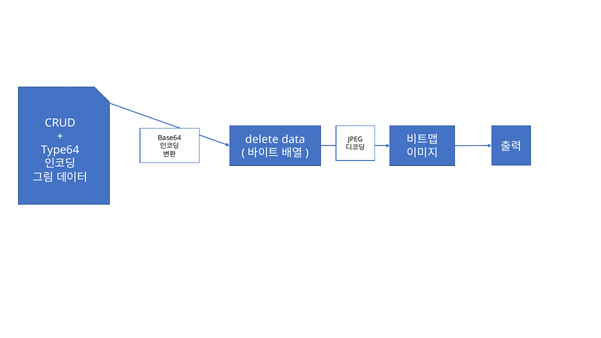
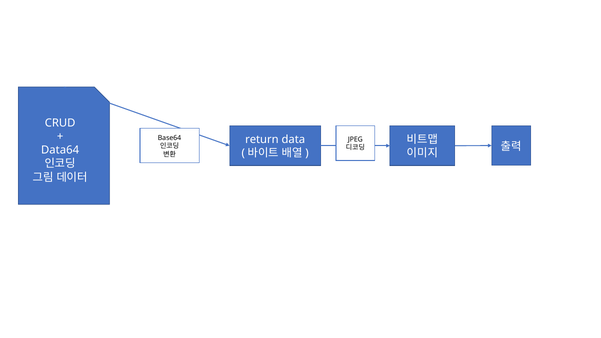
delete: delete -> return
Type64: Type64 -> Data64
